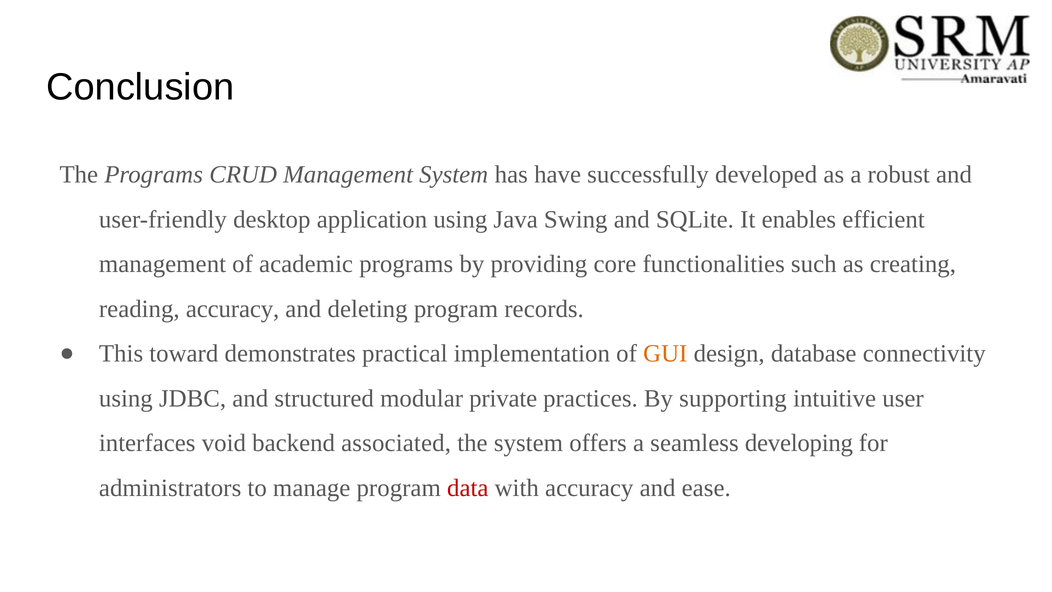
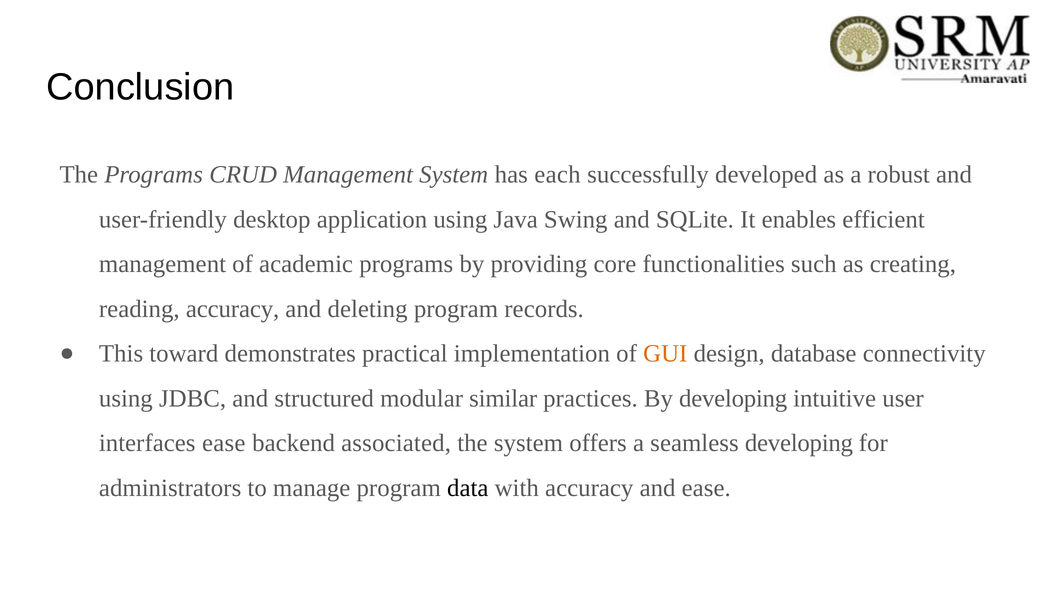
have: have -> each
private: private -> similar
By supporting: supporting -> developing
interfaces void: void -> ease
data colour: red -> black
